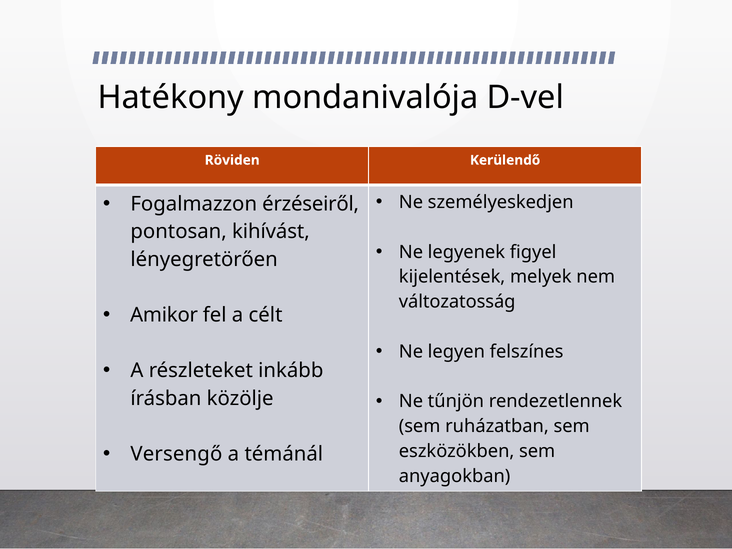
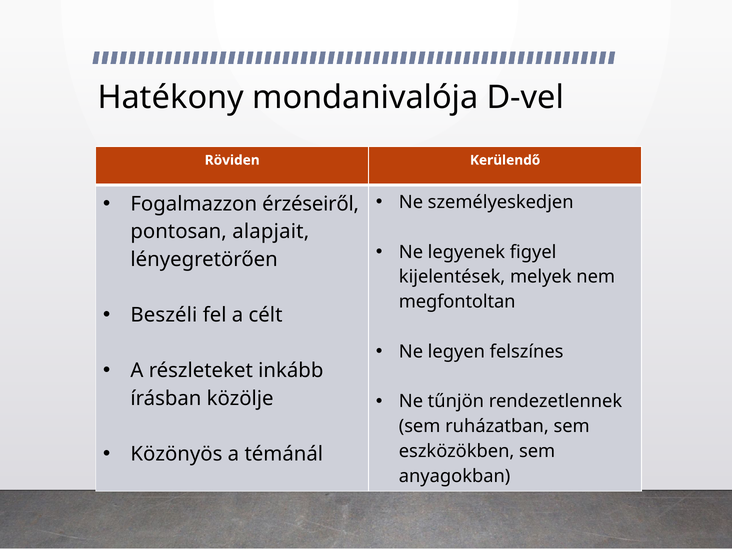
kihívást: kihívást -> alapjait
változatosság: változatosság -> megfontoltan
Amikor: Amikor -> Beszéli
Versengő: Versengő -> Közönyös
